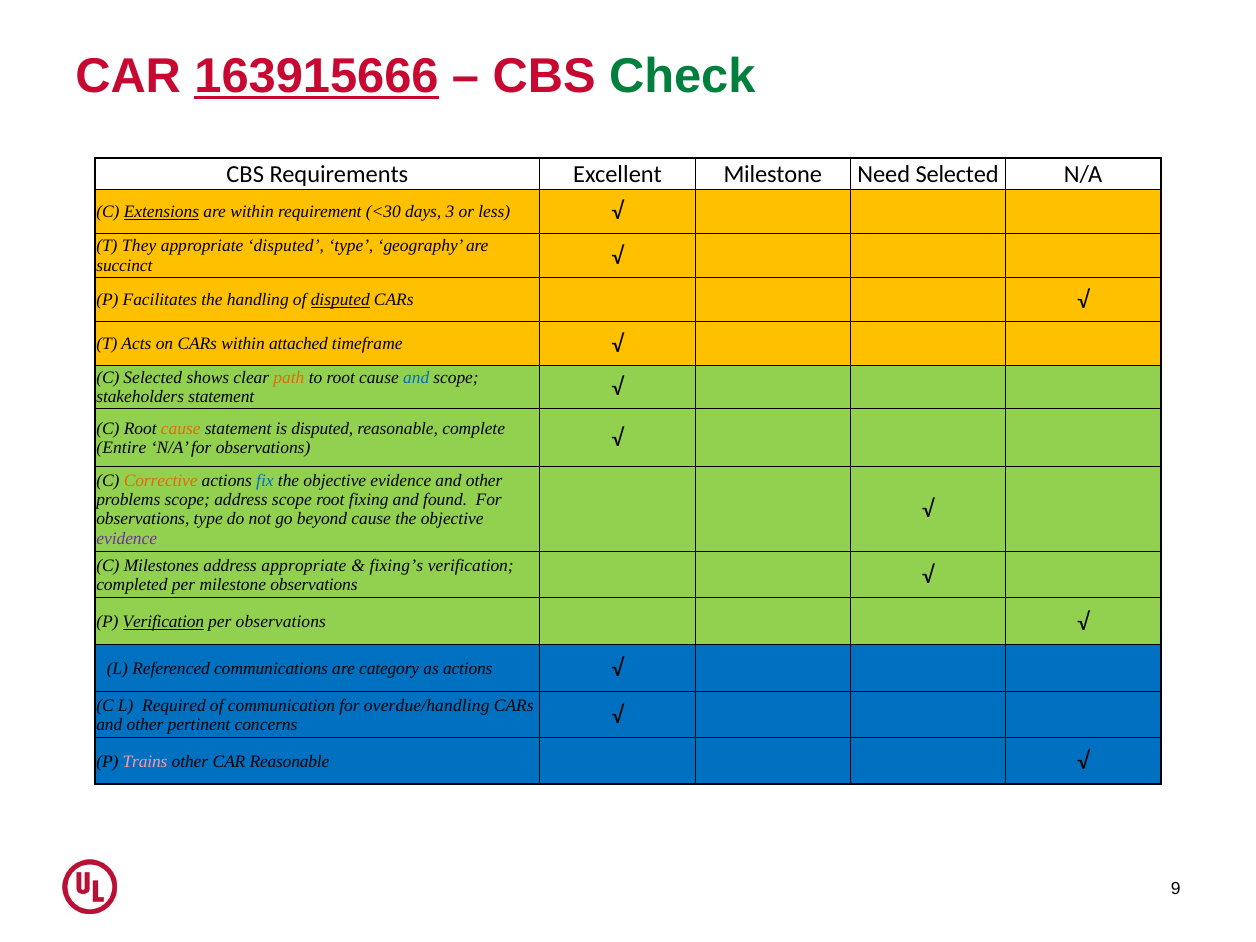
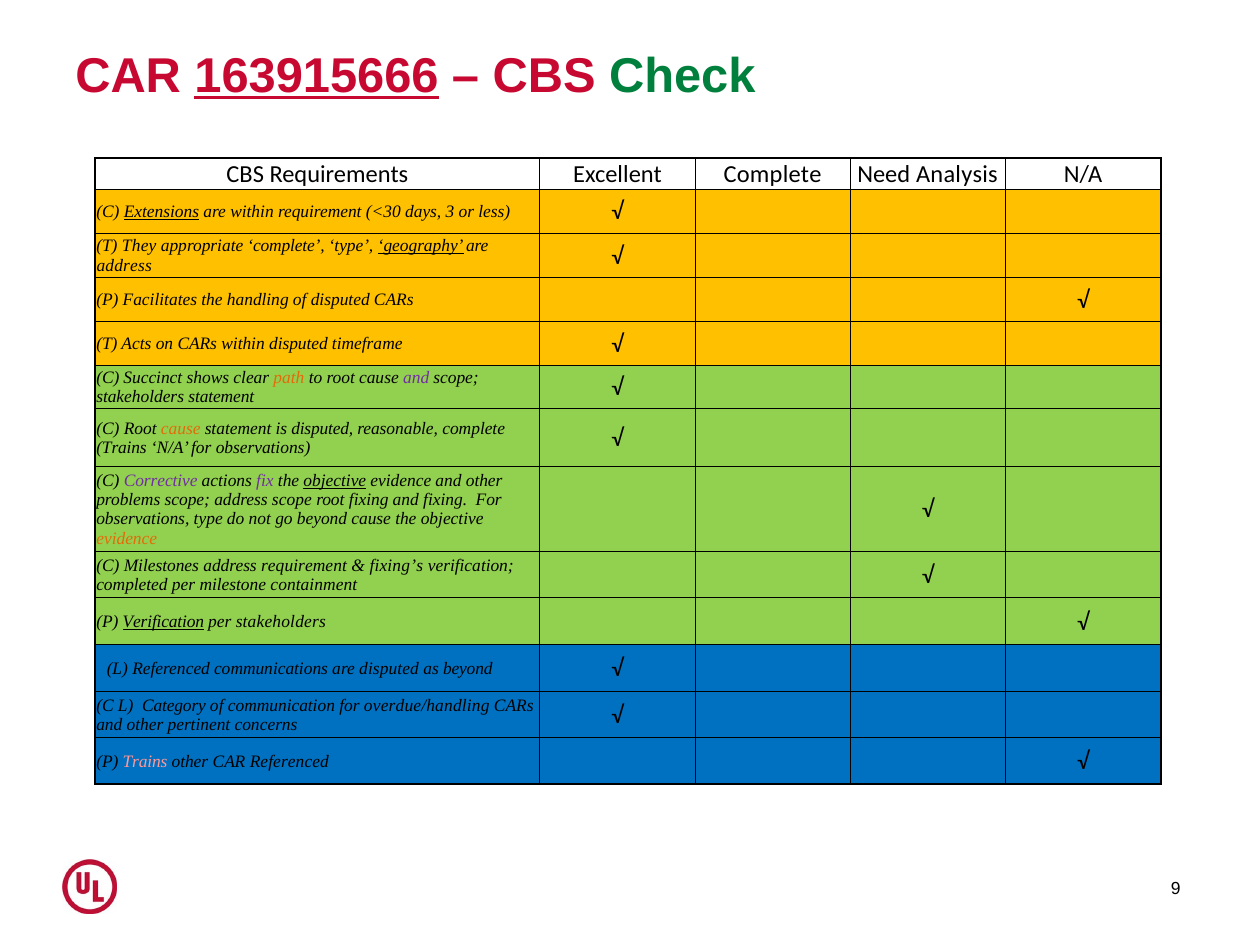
Excellent Milestone: Milestone -> Complete
Need Selected: Selected -> Analysis
appropriate disputed: disputed -> complete
geography underline: none -> present
succinct at (124, 265): succinct -> address
disputed at (340, 300) underline: present -> none
within attached: attached -> disputed
C Selected: Selected -> Succinct
and at (416, 378) colour: blue -> purple
Entire at (121, 448): Entire -> Trains
Corrective colour: orange -> purple
fix colour: blue -> purple
objective at (335, 481) underline: none -> present
and found: found -> fixing
evidence at (127, 538) colour: purple -> orange
address appropriate: appropriate -> requirement
milestone observations: observations -> containment
per observations: observations -> stakeholders
are category: category -> disputed
as actions: actions -> beyond
Required: Required -> Category
CAR Reasonable: Reasonable -> Referenced
